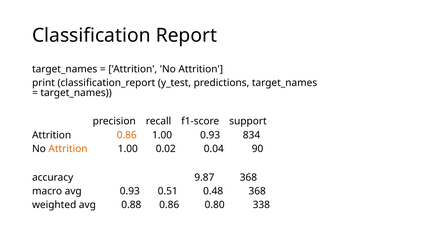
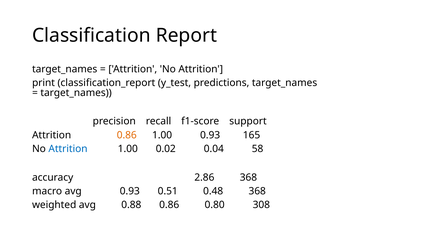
834: 834 -> 165
Attrition at (68, 149) colour: orange -> blue
90: 90 -> 58
9.87: 9.87 -> 2.86
338: 338 -> 308
